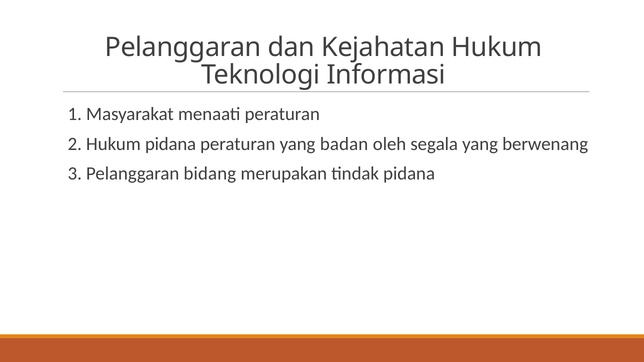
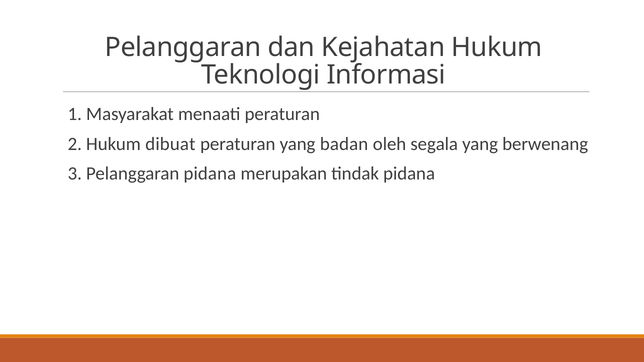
Hukum pidana: pidana -> dibuat
Pelanggaran bidang: bidang -> pidana
